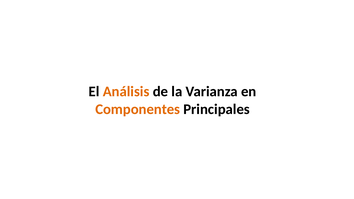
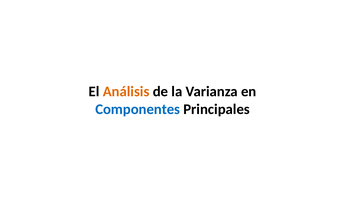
Componentes colour: orange -> blue
